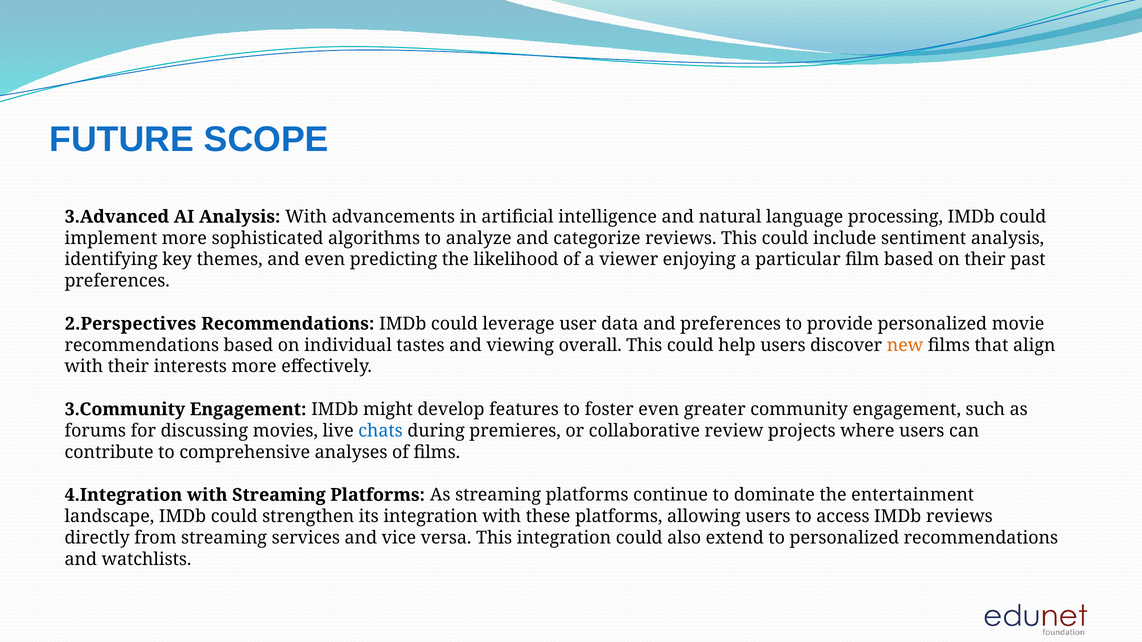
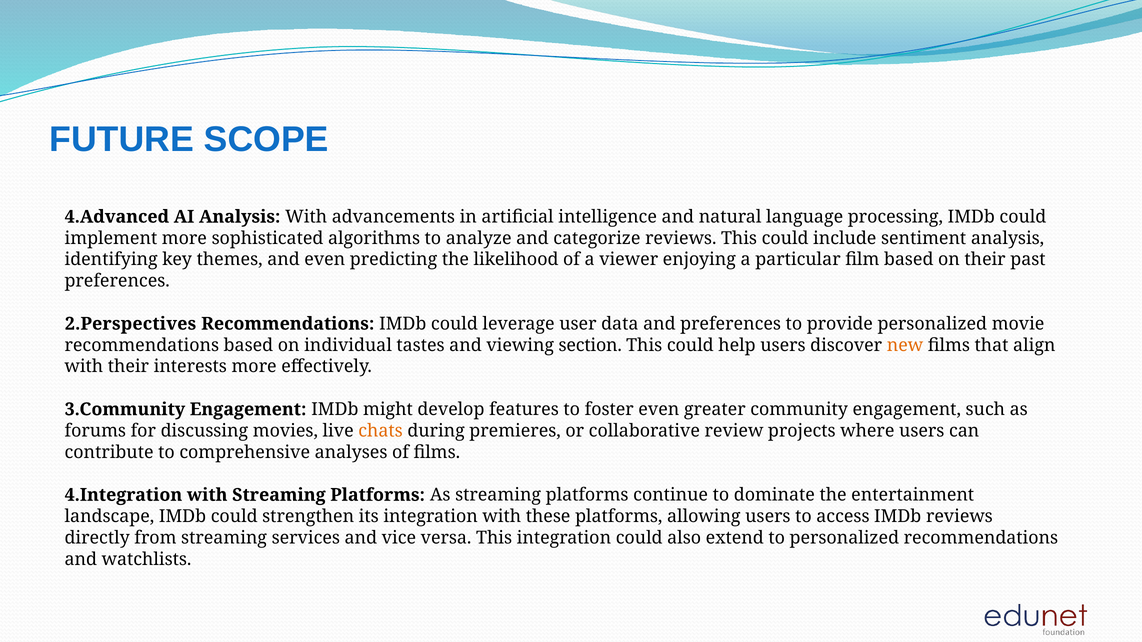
3.Advanced: 3.Advanced -> 4.Advanced
overall: overall -> section
chats colour: blue -> orange
